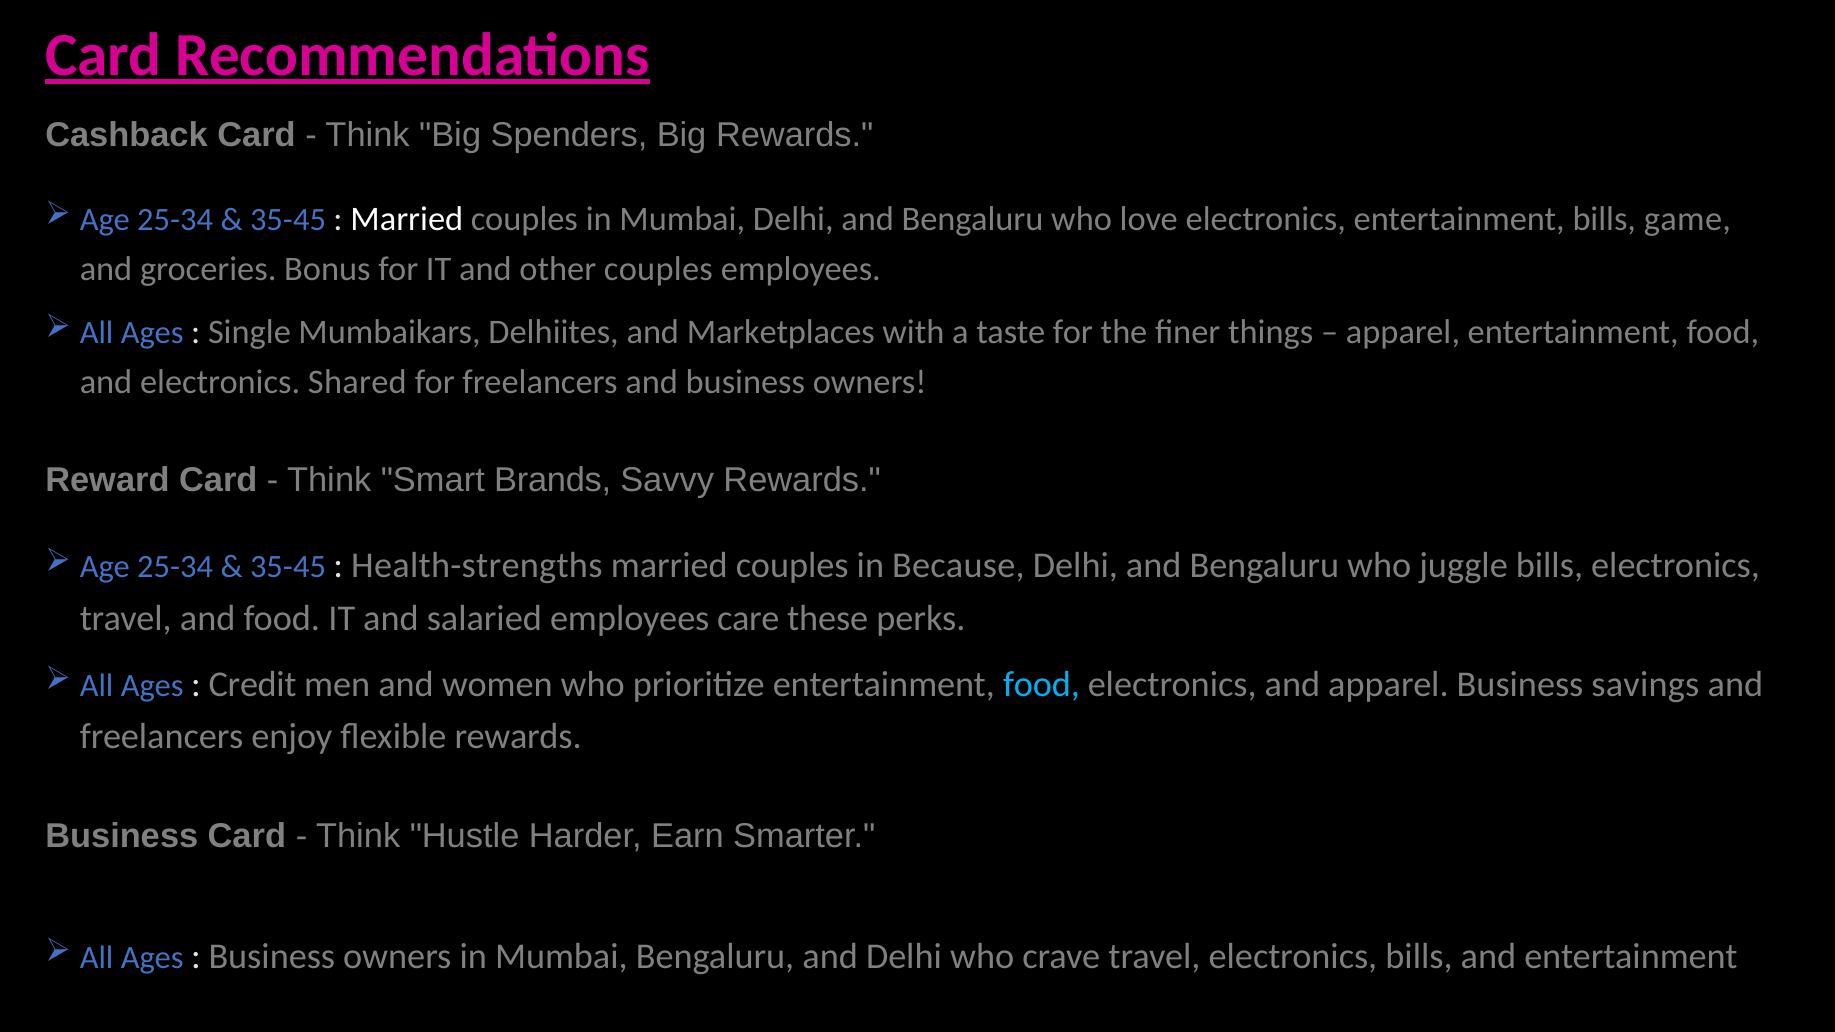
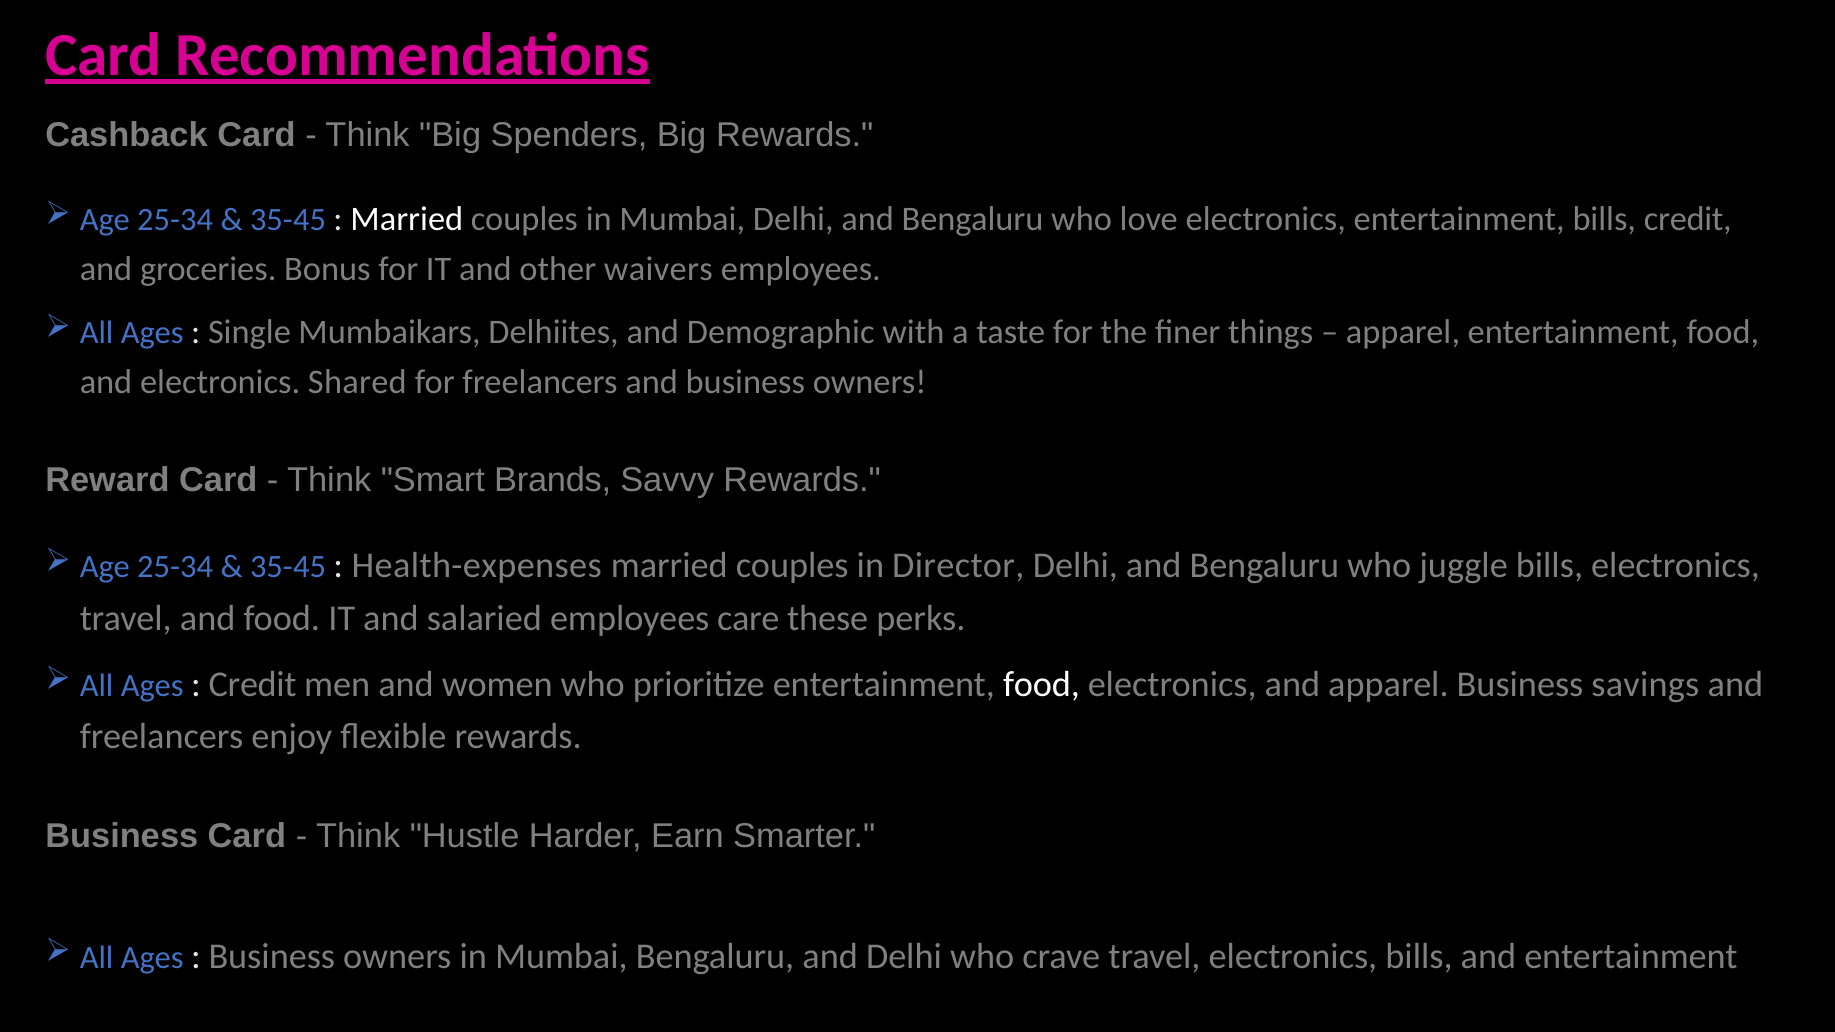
bills game: game -> credit
other couples: couples -> waivers
Marketplaces: Marketplaces -> Demographic
Health-strengths: Health-strengths -> Health-expenses
Because: Because -> Director
food at (1041, 685) colour: light blue -> white
